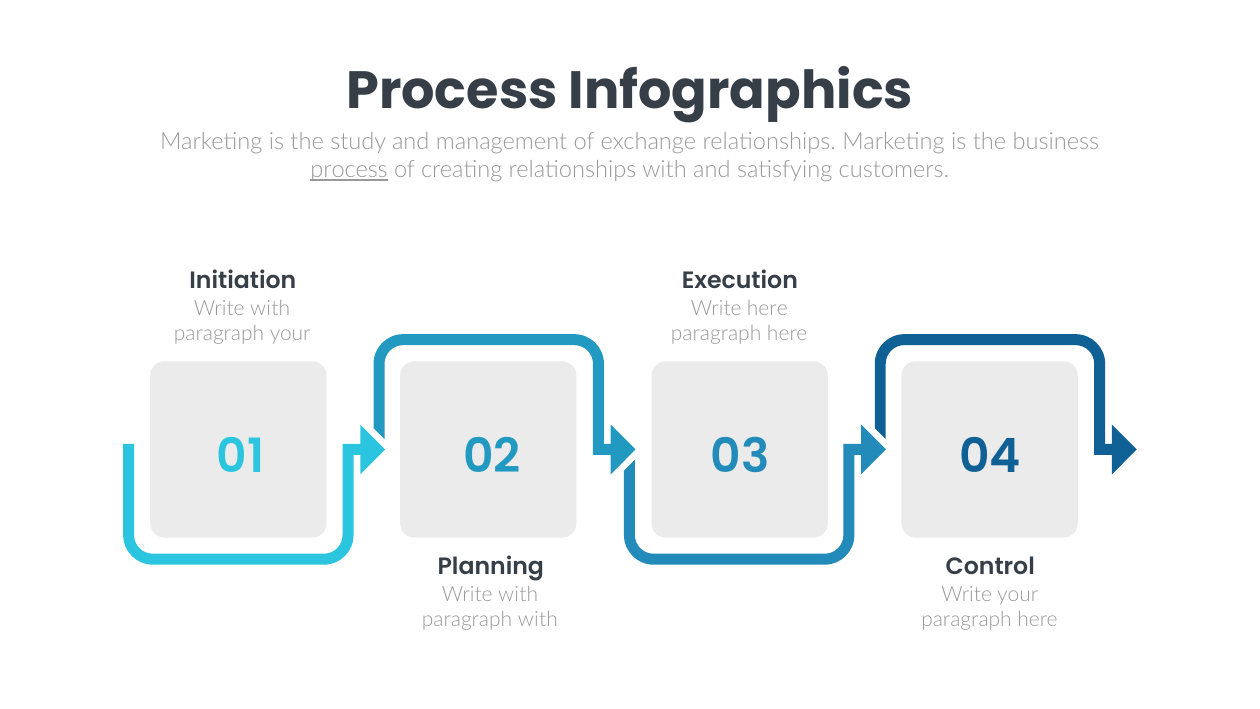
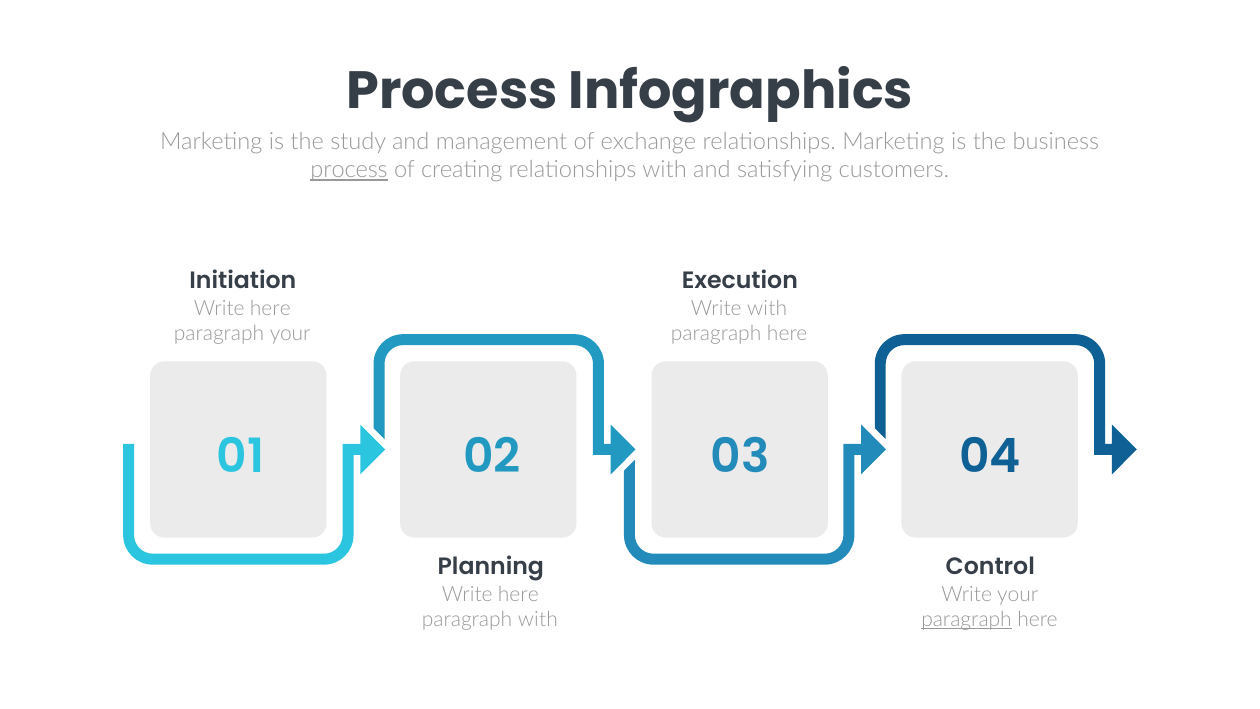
with at (270, 308): with -> here
Write here: here -> with
with at (518, 594): with -> here
paragraph at (967, 619) underline: none -> present
